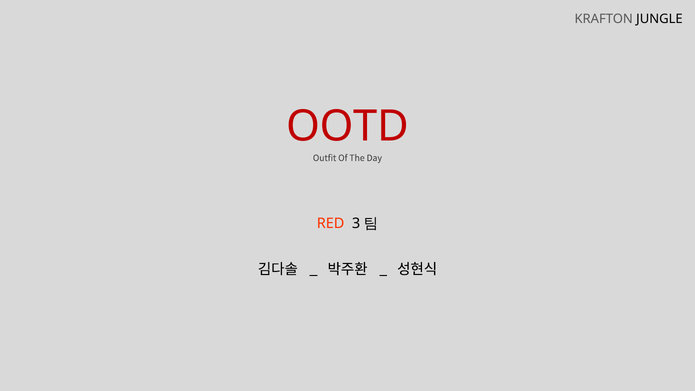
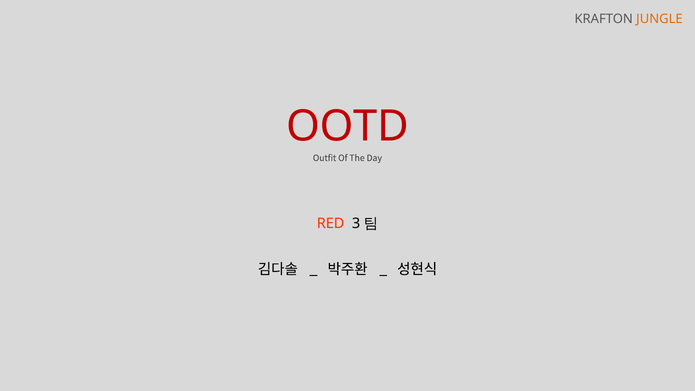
JUNGLE colour: black -> orange
